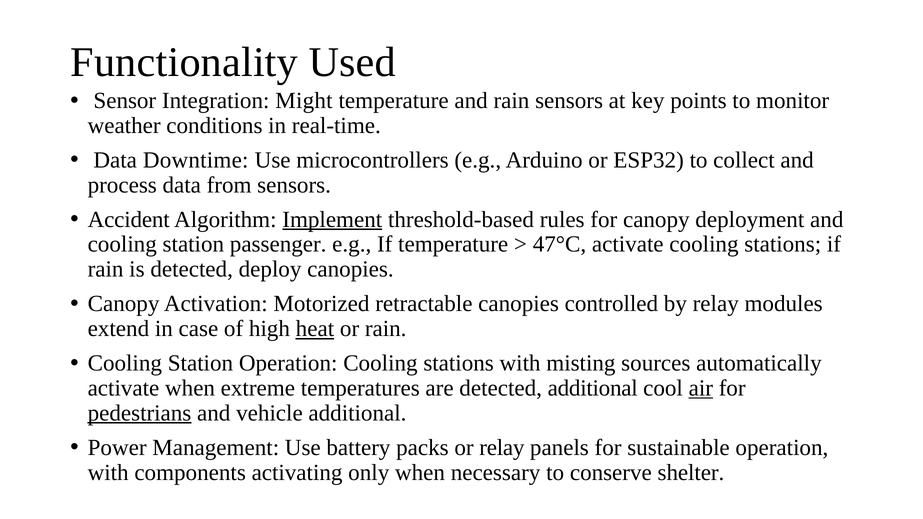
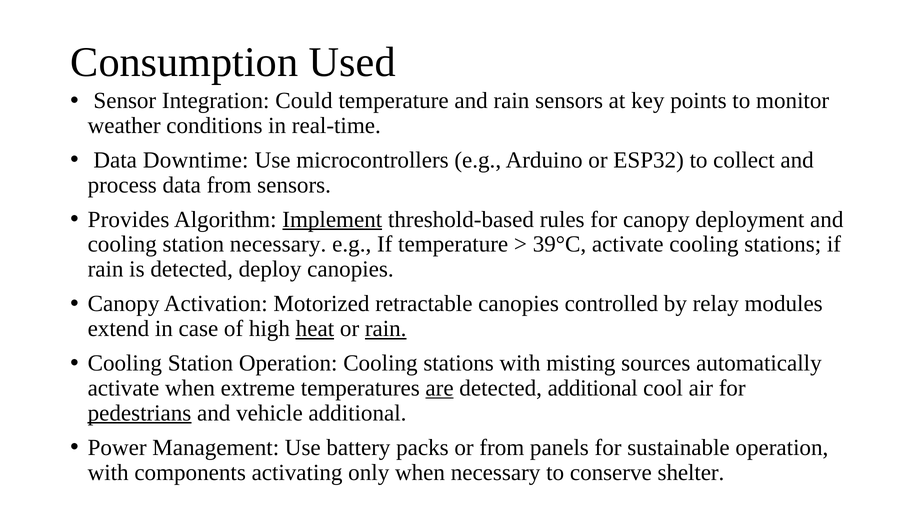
Functionality: Functionality -> Consumption
Might: Might -> Could
Accident: Accident -> Provides
station passenger: passenger -> necessary
47°C: 47°C -> 39°C
rain at (386, 329) underline: none -> present
are underline: none -> present
air underline: present -> none
or relay: relay -> from
